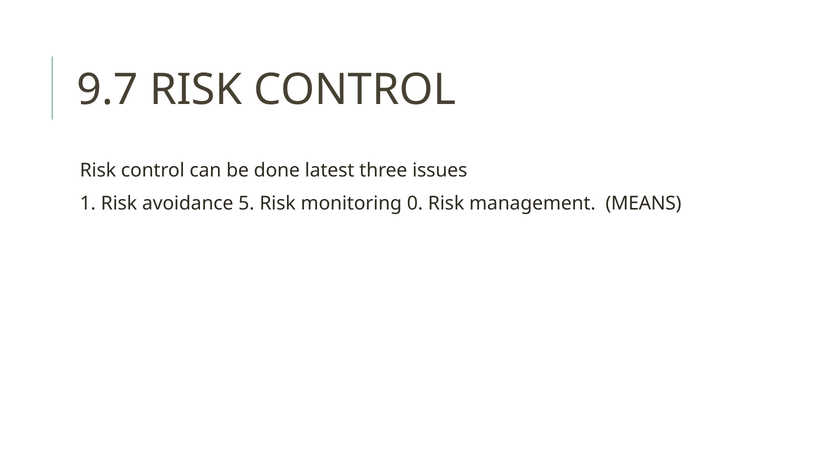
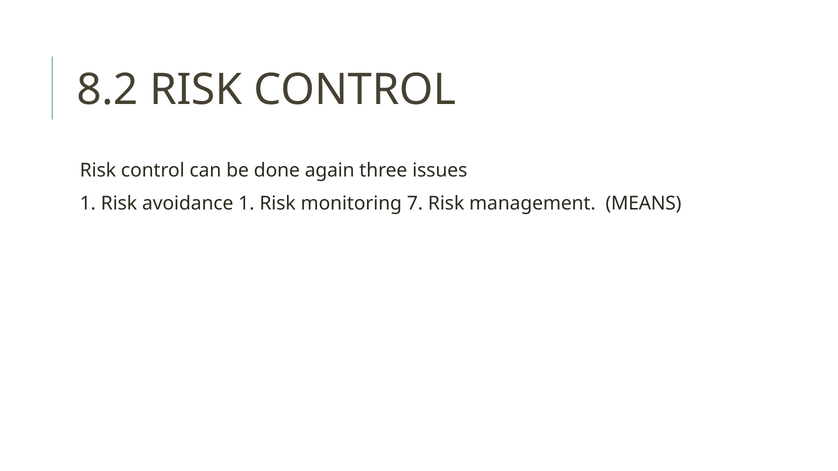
9.7: 9.7 -> 8.2
latest: latest -> again
avoidance 5: 5 -> 1
0: 0 -> 7
